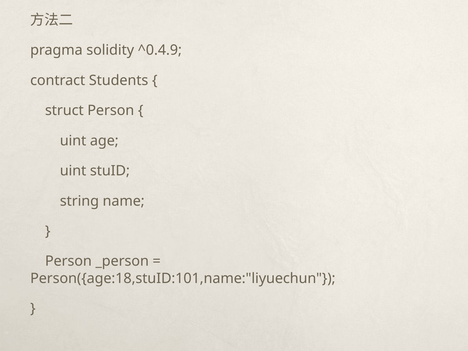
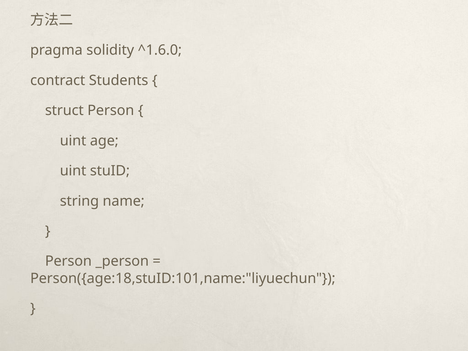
^0.4.9: ^0.4.9 -> ^1.6.0
